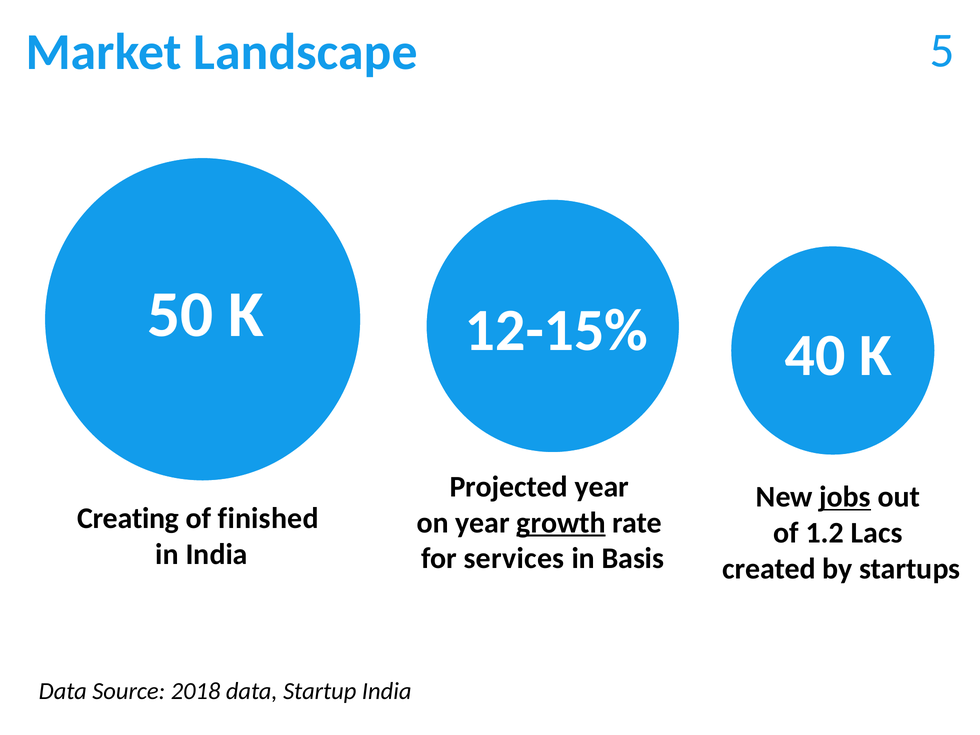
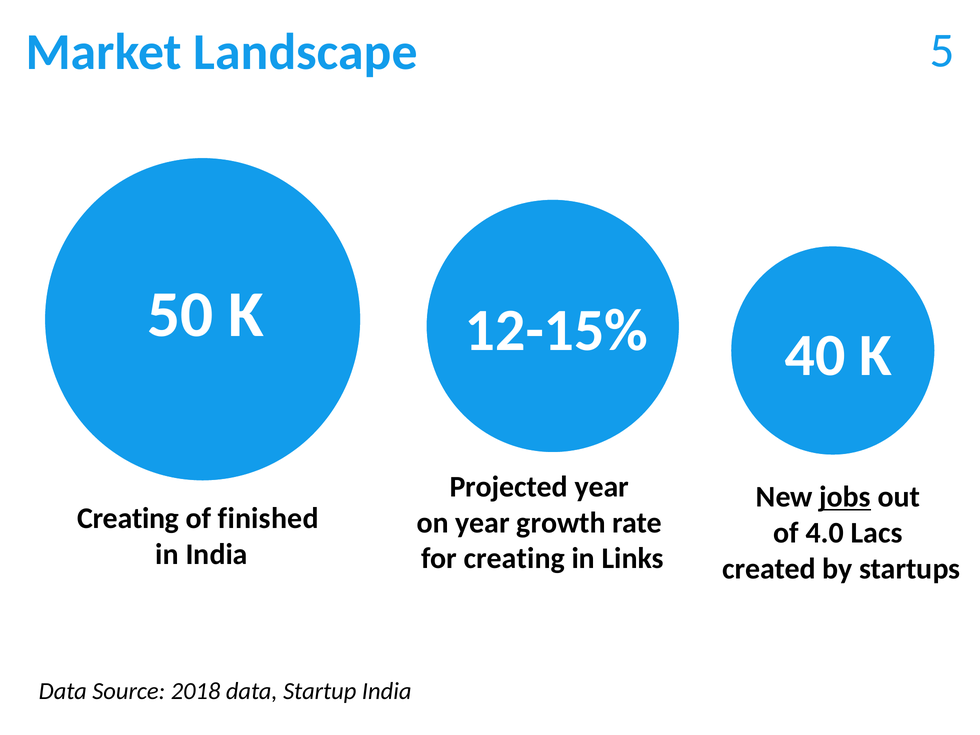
growth underline: present -> none
1.2: 1.2 -> 4.0
for services: services -> creating
Basis: Basis -> Links
